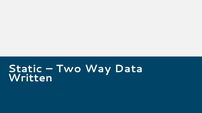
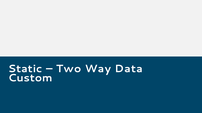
Written: Written -> Custom
